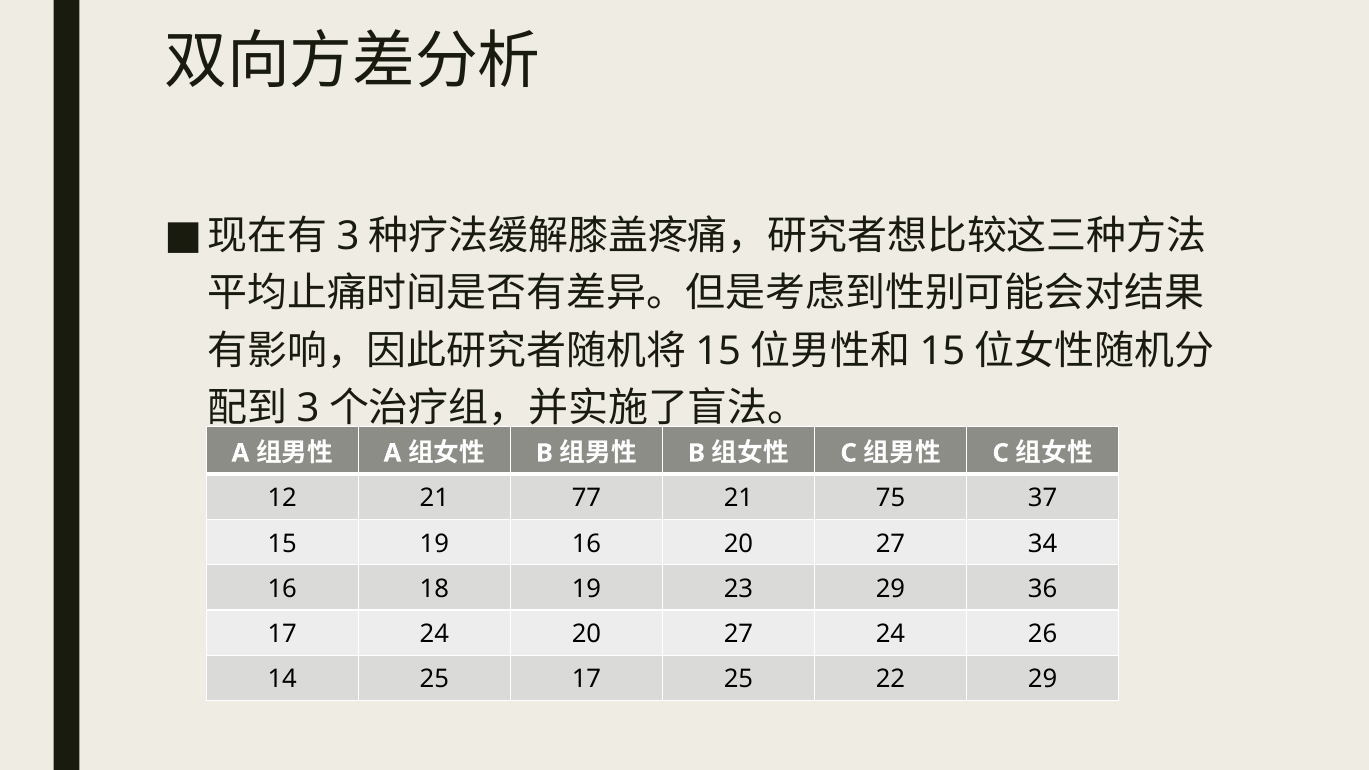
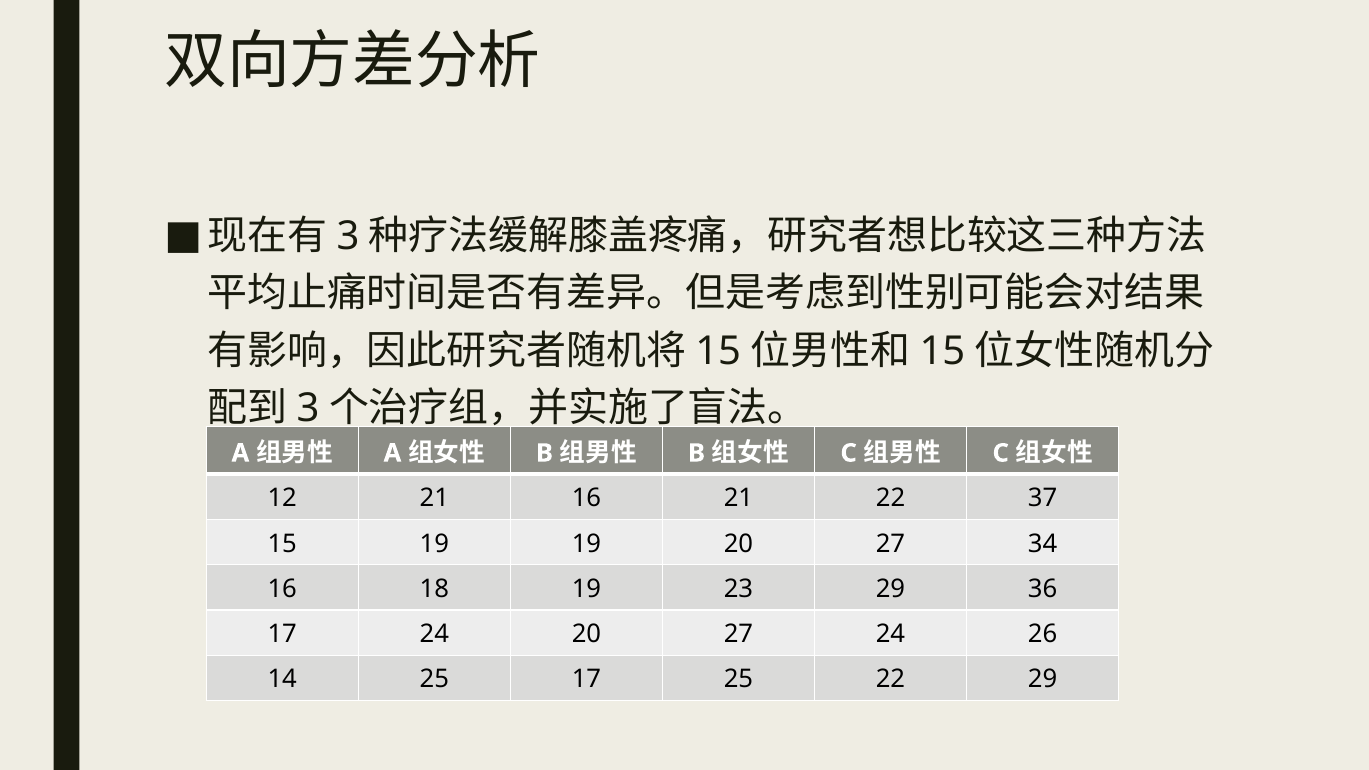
21 77: 77 -> 16
21 75: 75 -> 22
19 16: 16 -> 19
